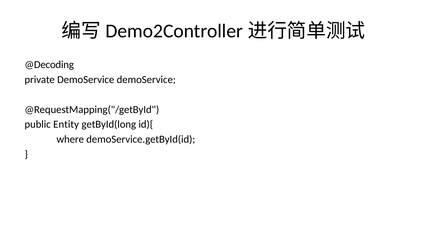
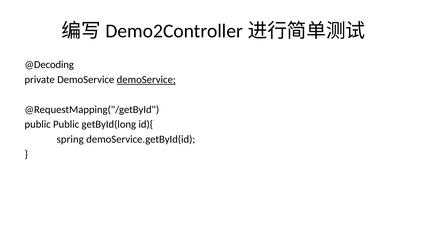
demoService at (146, 80) underline: none -> present
public Entity: Entity -> Public
where: where -> spring
